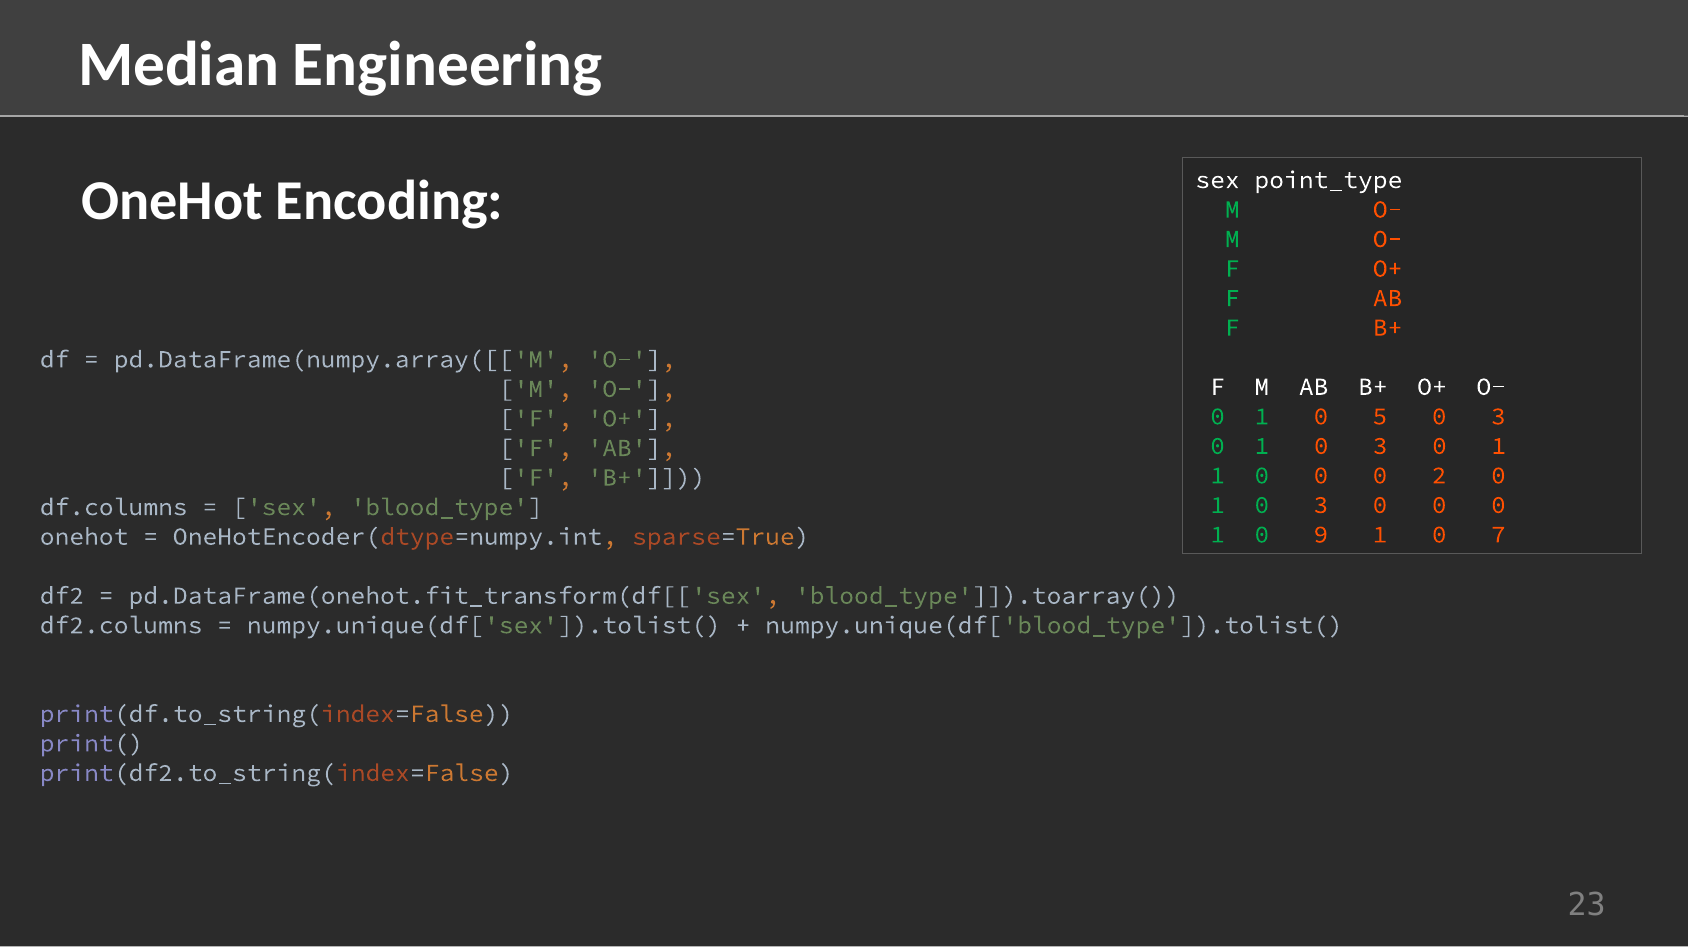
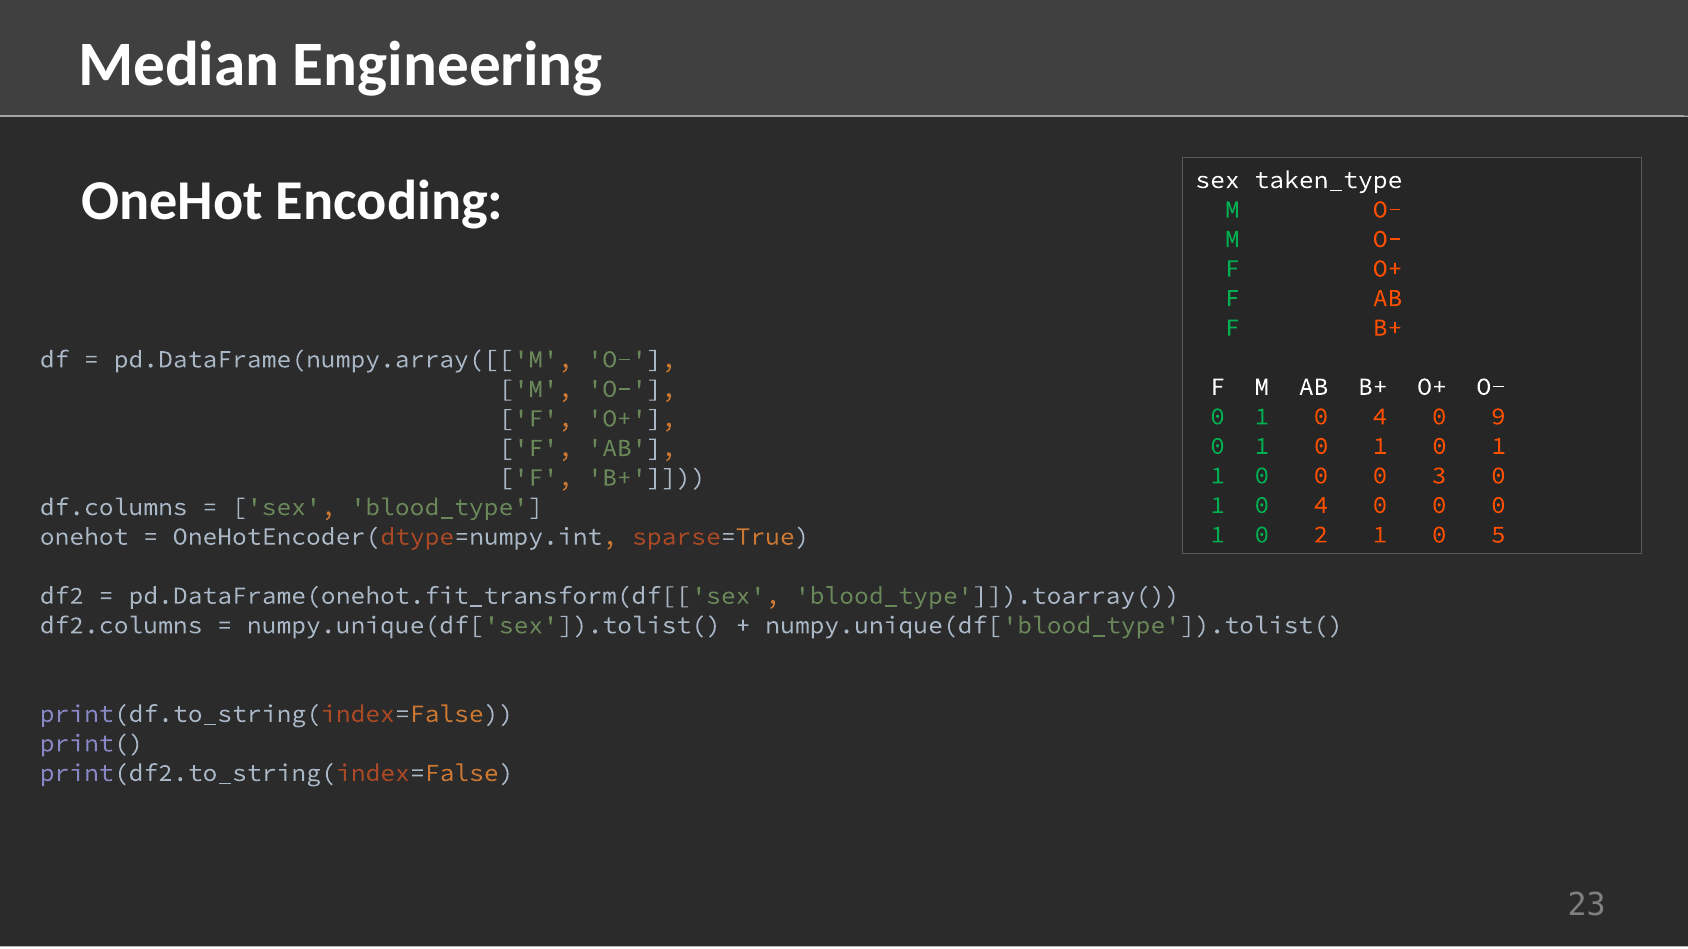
point_type: point_type -> taken_type
5 at (1380, 416): 5 -> 4
3 at (1498, 416): 3 -> 9
3 at (1380, 446): 3 -> 1
2: 2 -> 3
3 at (1321, 505): 3 -> 4
9: 9 -> 2
7: 7 -> 5
